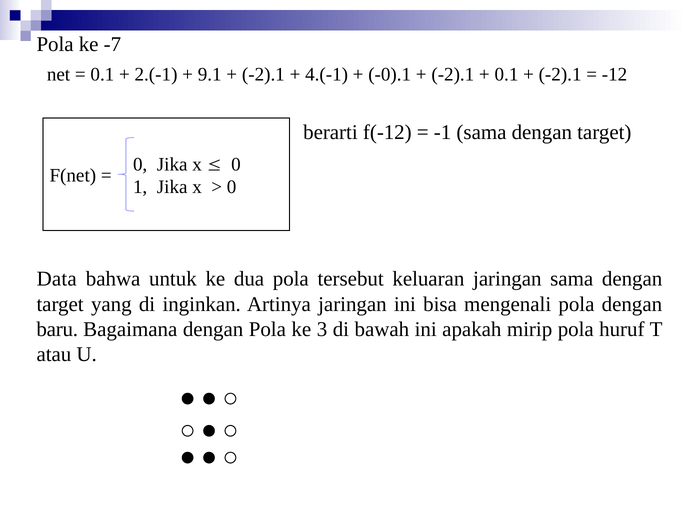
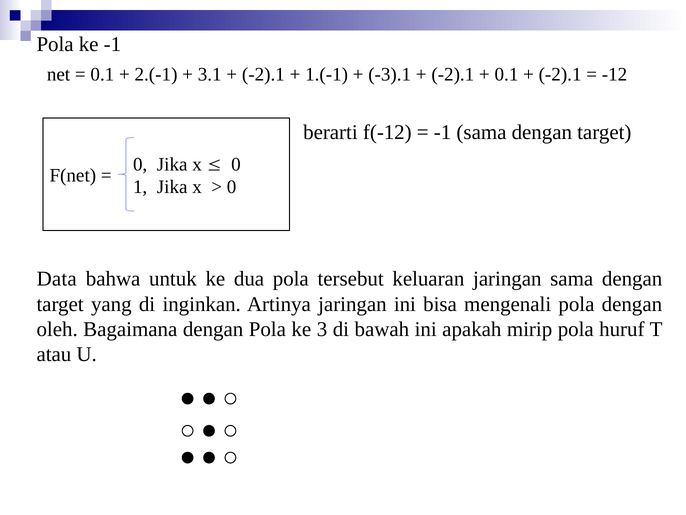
ke -7: -7 -> -1
9.1: 9.1 -> 3.1
4.(-1: 4.(-1 -> 1.(-1
-0).1: -0).1 -> -3).1
baru: baru -> oleh
